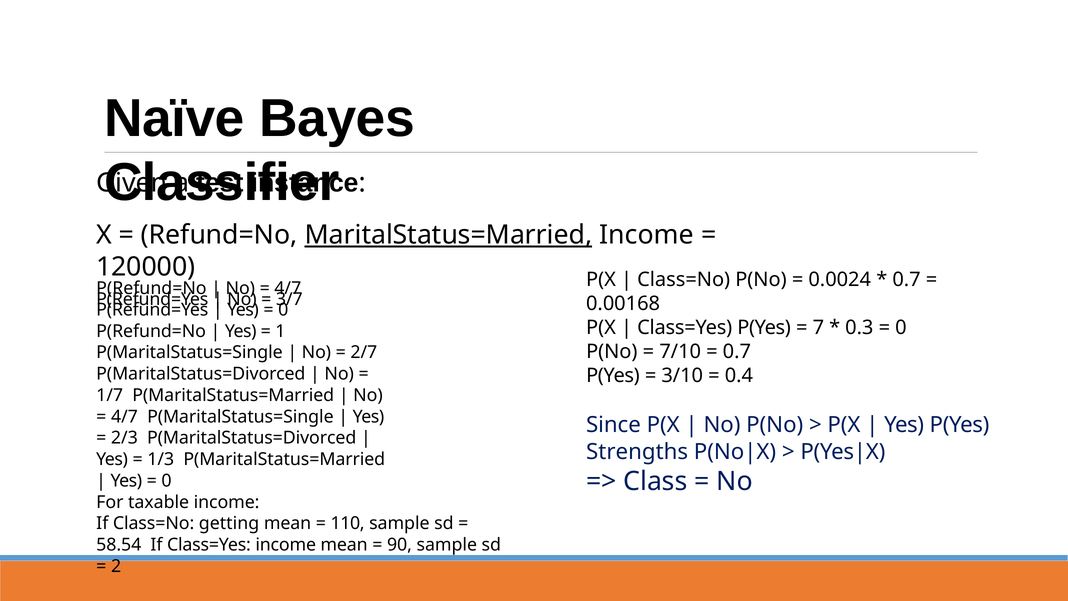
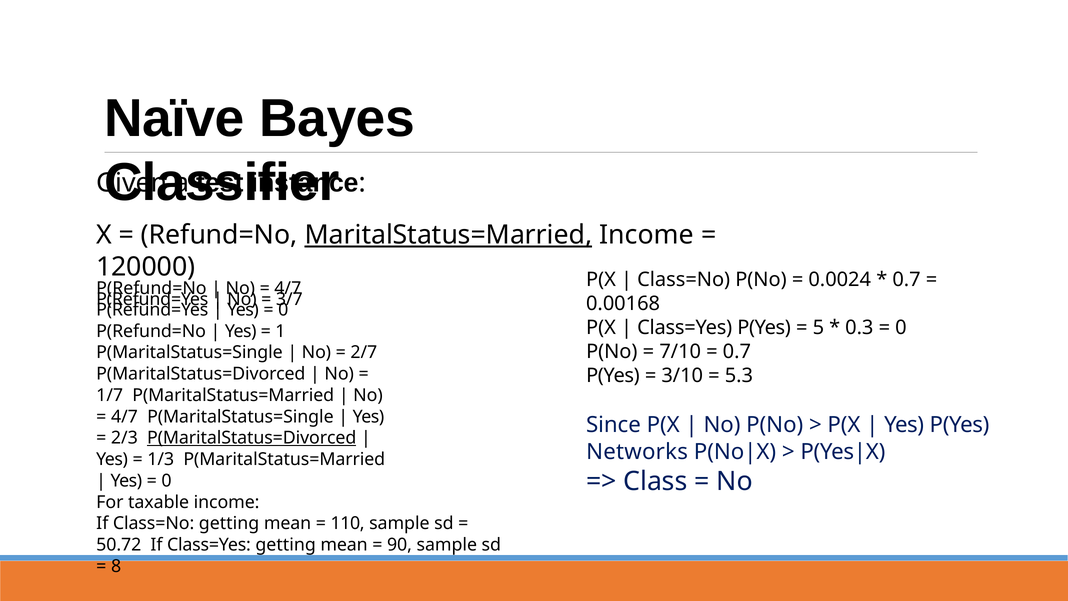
7: 7 -> 5
0.4: 0.4 -> 5.3
P(MaritalStatus=Divorced at (252, 438) underline: none -> present
Strengths: Strengths -> Networks
58.54: 58.54 -> 50.72
Class=Yes income: income -> getting
2: 2 -> 8
